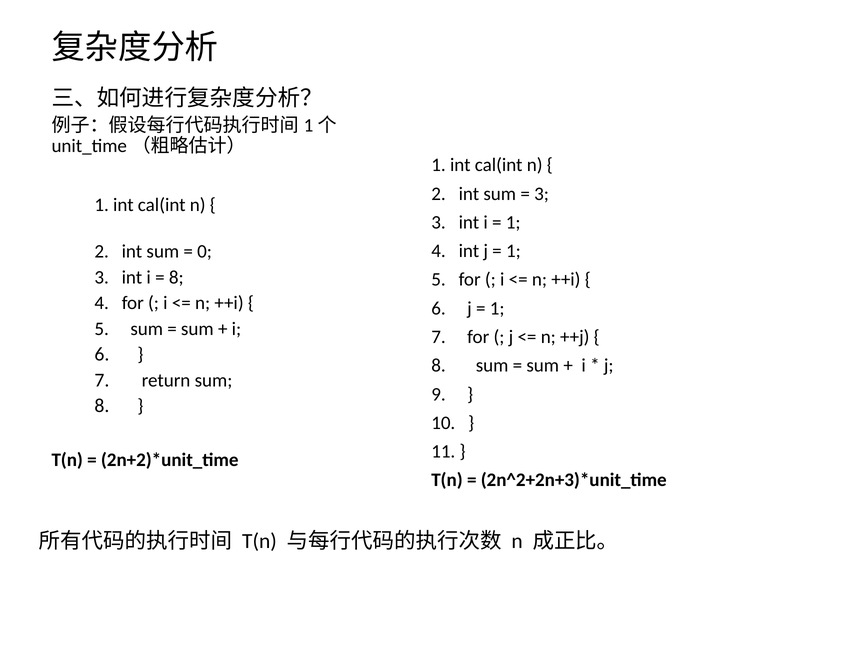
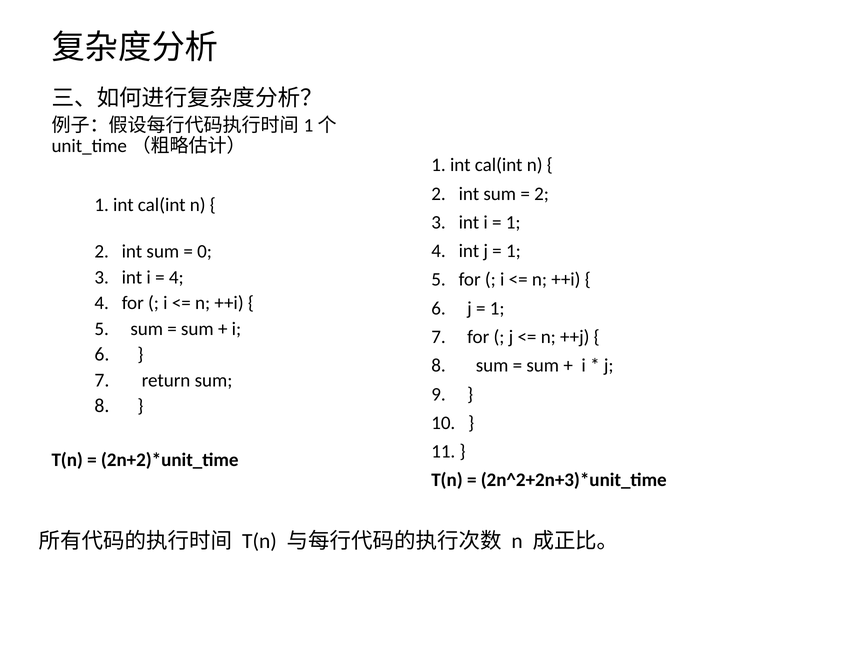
3 at (541, 193): 3 -> 2
8 at (176, 277): 8 -> 4
